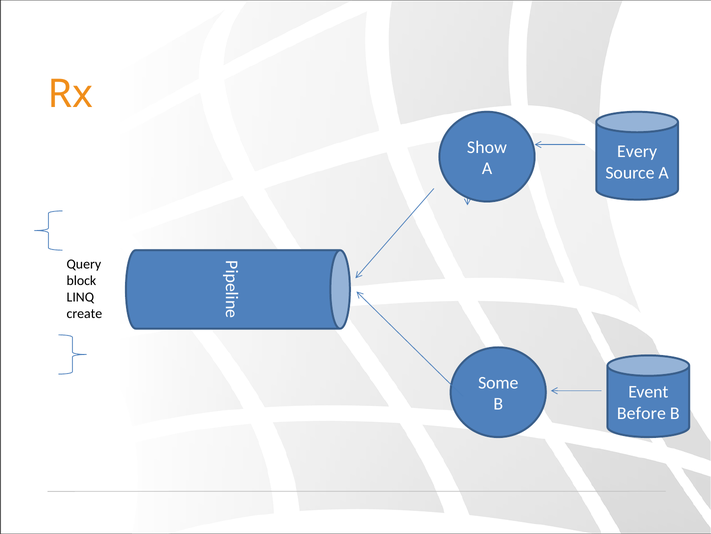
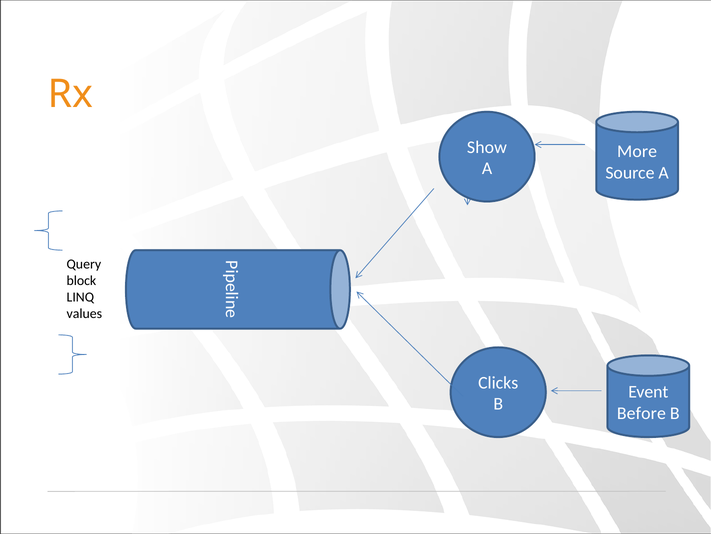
Every: Every -> More
create: create -> values
Some: Some -> Clicks
